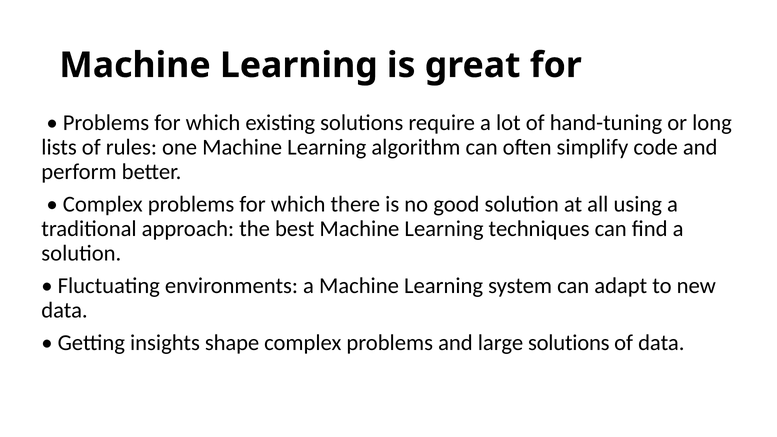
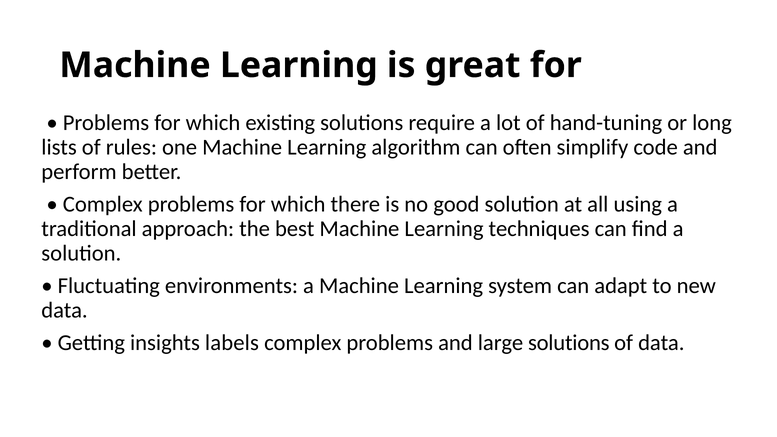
shape: shape -> labels
